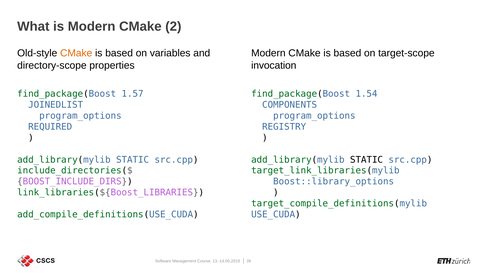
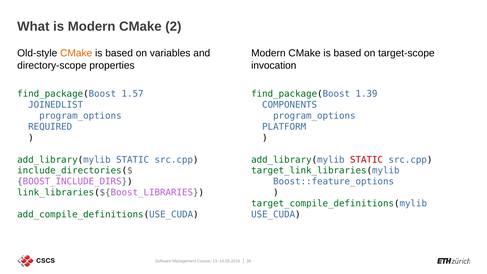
1.54: 1.54 -> 1.39
REGISTRY: REGISTRY -> PLATFORM
STATIC at (367, 160) colour: black -> red
Boost::library_options: Boost::library_options -> Boost::feature_options
